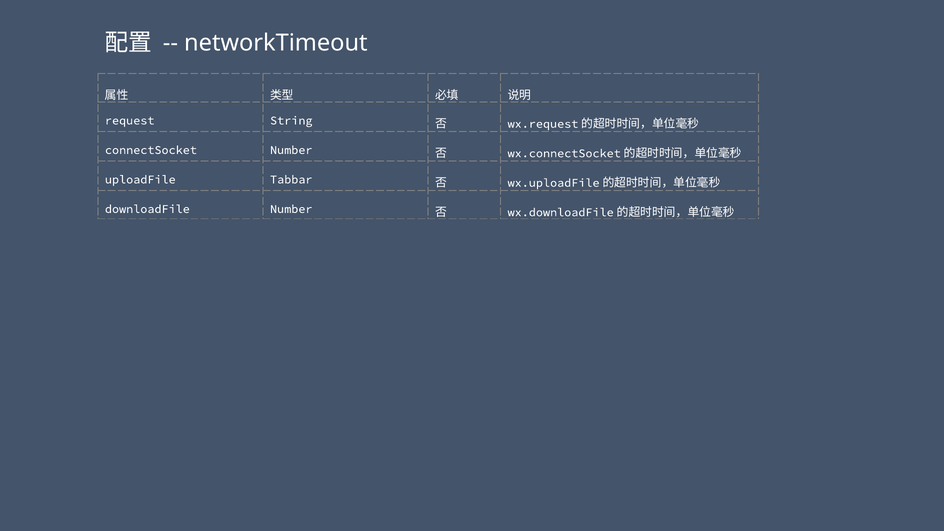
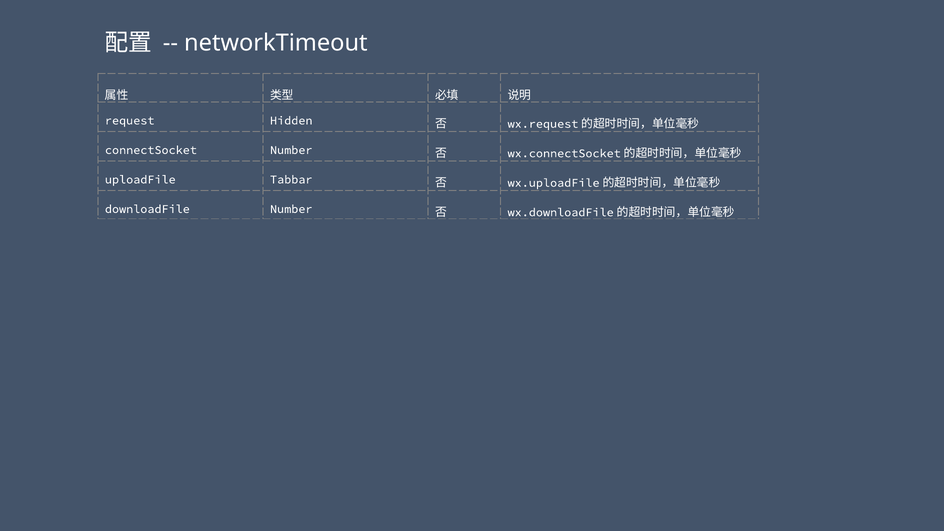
String: String -> Hidden
